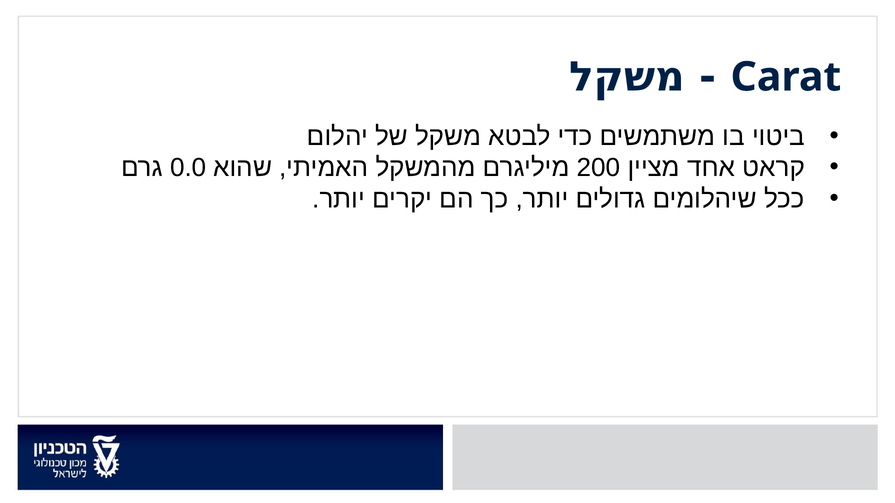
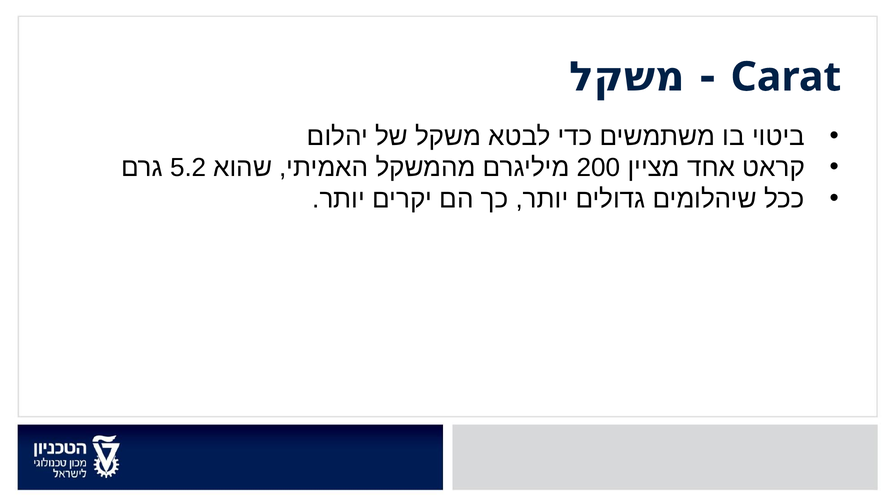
0.0: 0.0 -> 5.2
